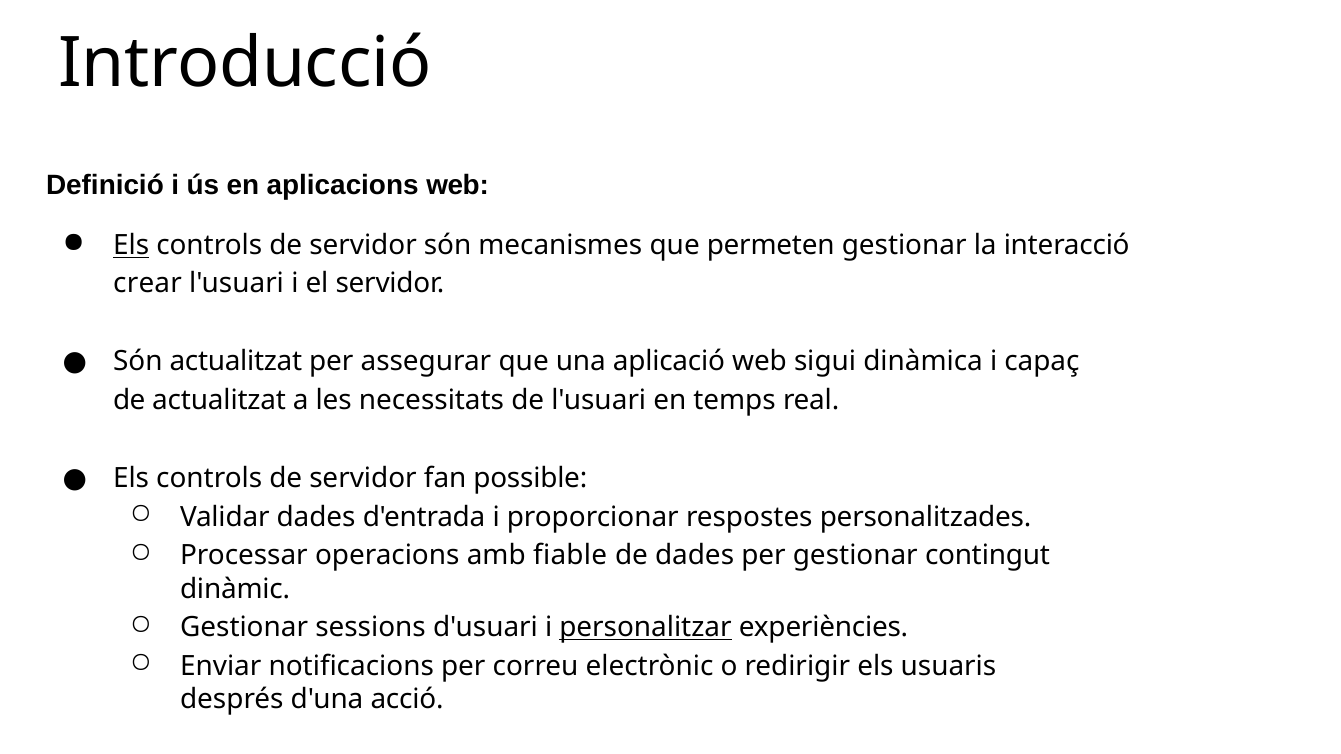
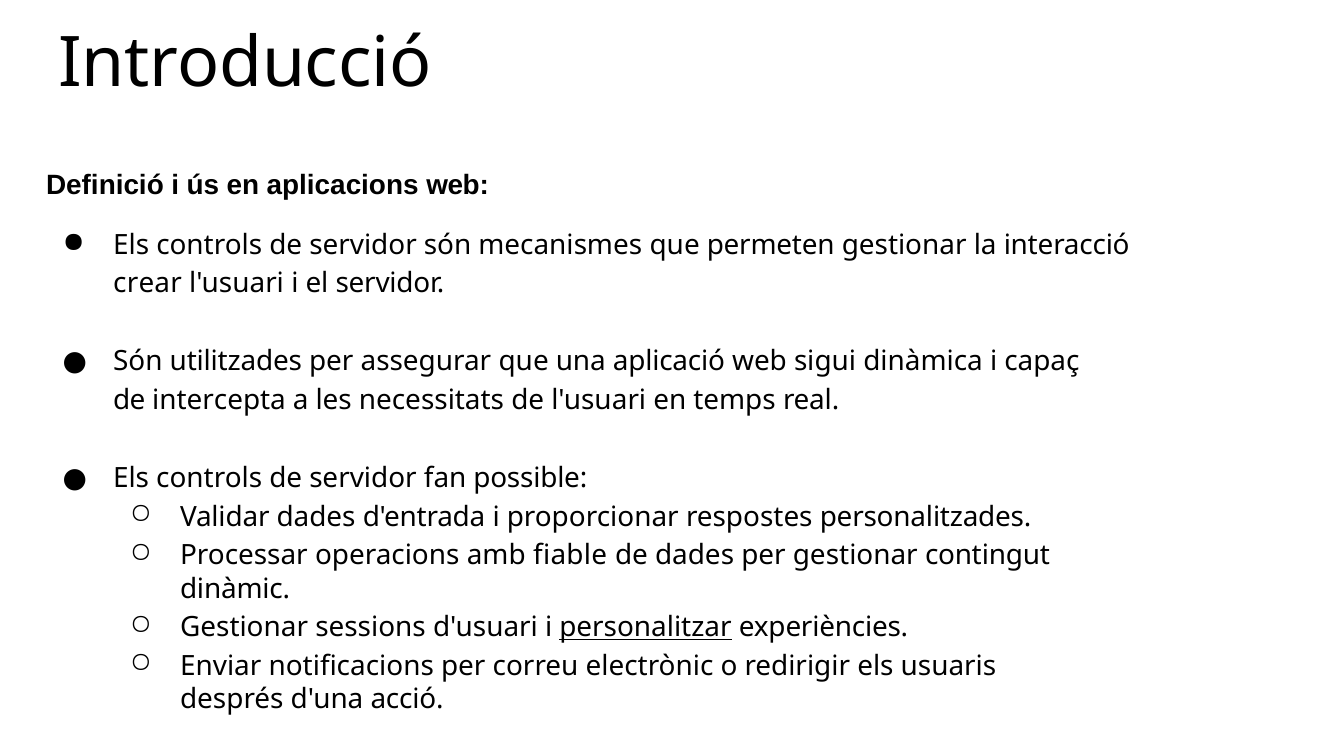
Els at (131, 246) underline: present -> none
Són actualitzat: actualitzat -> utilitzades
de actualitzat: actualitzat -> intercepta
